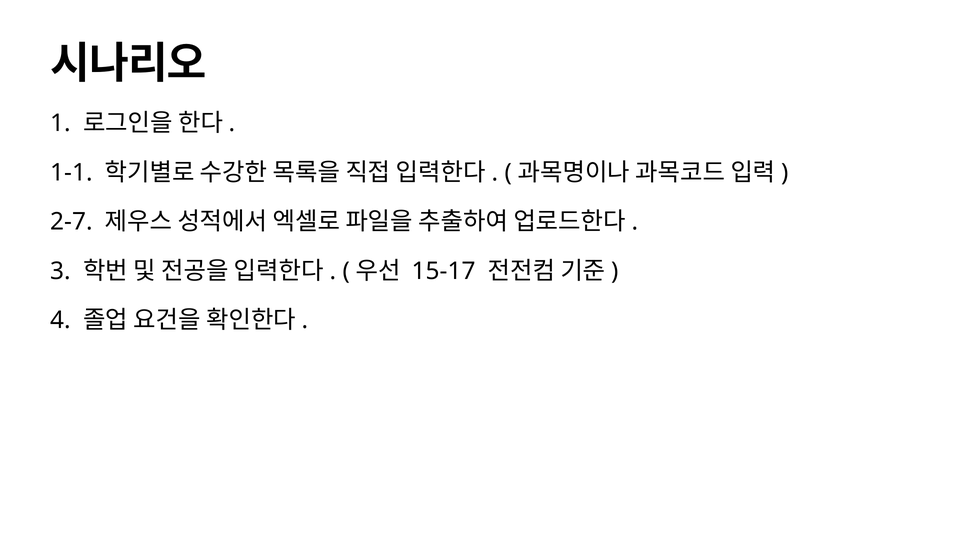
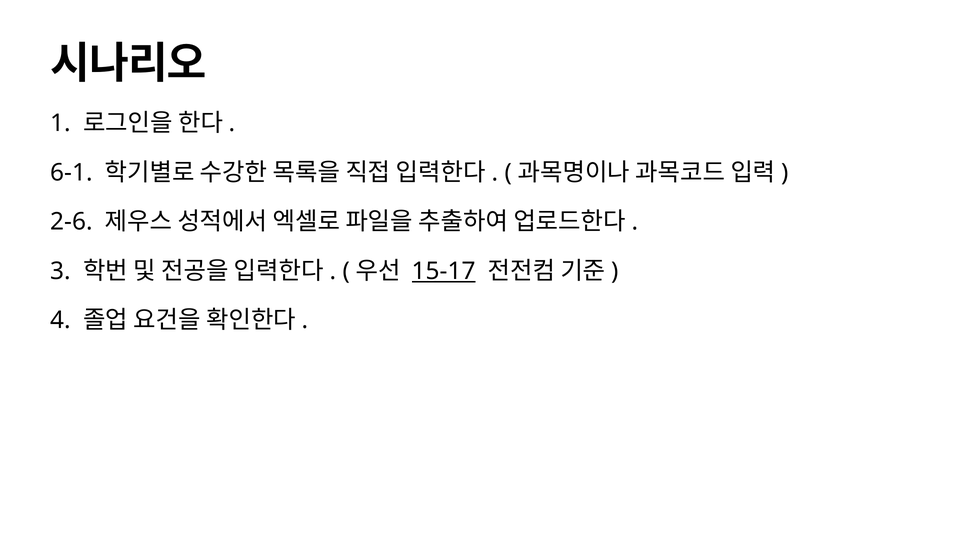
1-1: 1-1 -> 6-1
2-7: 2-7 -> 2-6
15-17 underline: none -> present
